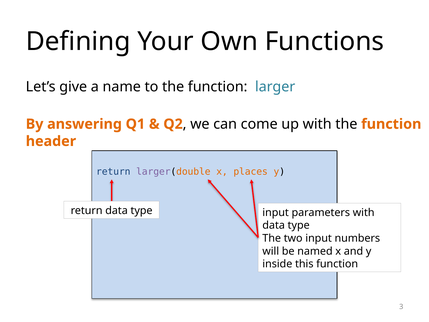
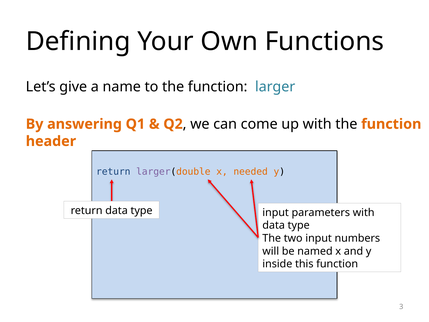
places: places -> needed
